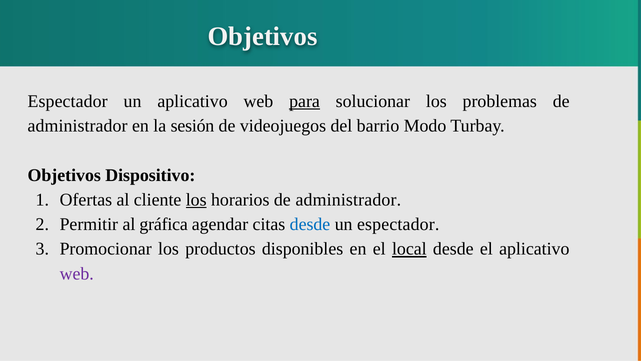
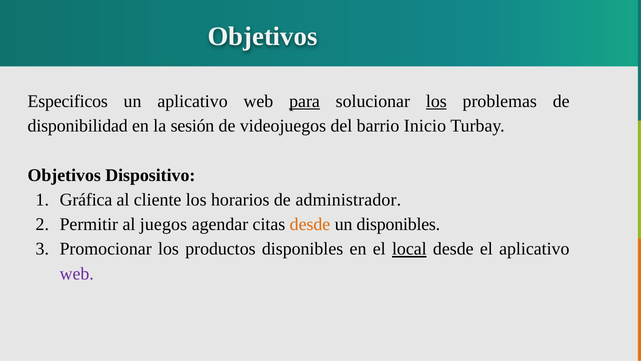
Espectador at (68, 101): Espectador -> Especificos
los at (436, 101) underline: none -> present
administrador at (78, 126): administrador -> disponibilidad
Modo: Modo -> Inicio
Ofertas: Ofertas -> Gráfica
los at (196, 200) underline: present -> none
gráfica: gráfica -> juegos
desde at (310, 224) colour: blue -> orange
un espectador: espectador -> disponibles
